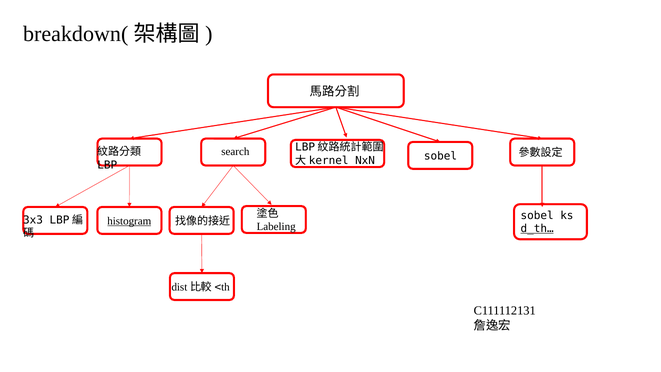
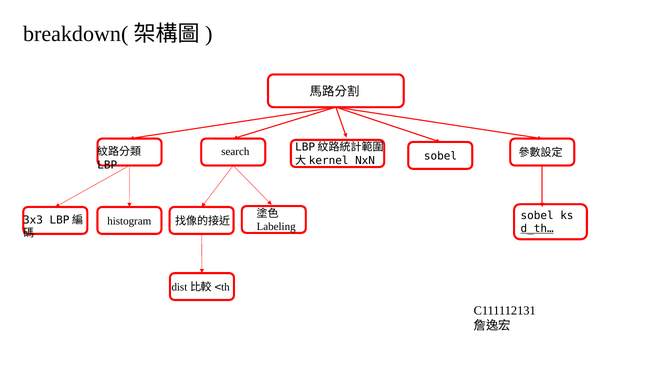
histogram underline: present -> none
